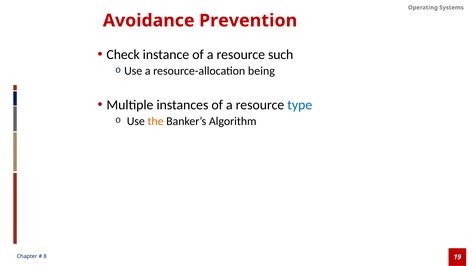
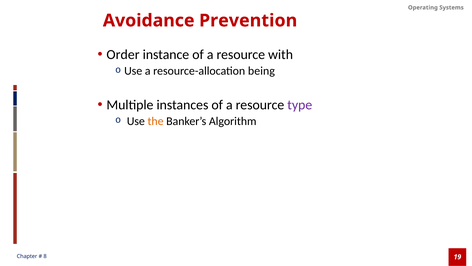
Check: Check -> Order
such: such -> with
type colour: blue -> purple
